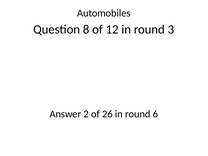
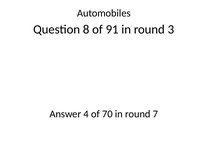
12: 12 -> 91
2: 2 -> 4
26: 26 -> 70
6: 6 -> 7
